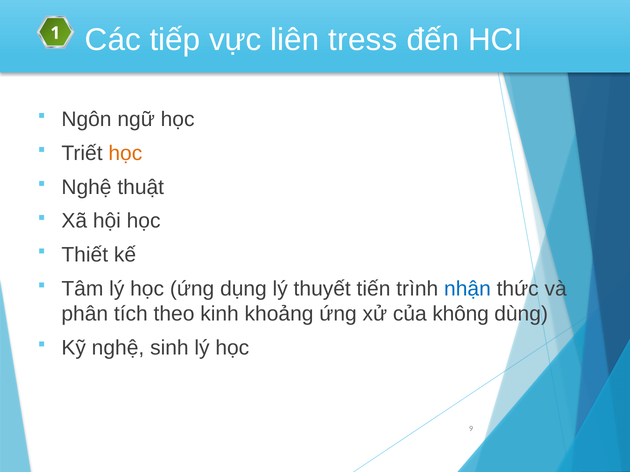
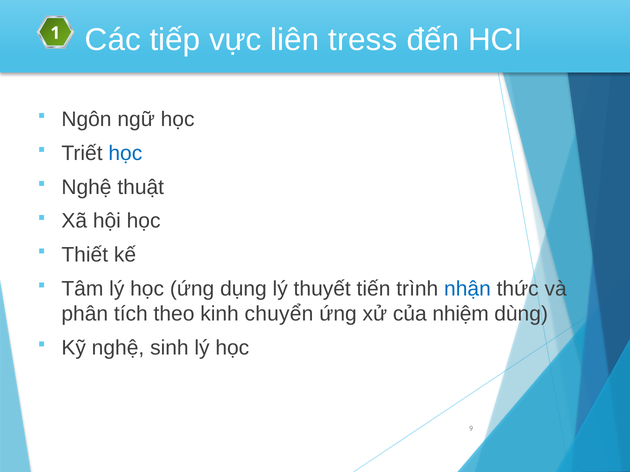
học at (125, 153) colour: orange -> blue
khoảng: khoảng -> chuyển
không: không -> nhiệm
